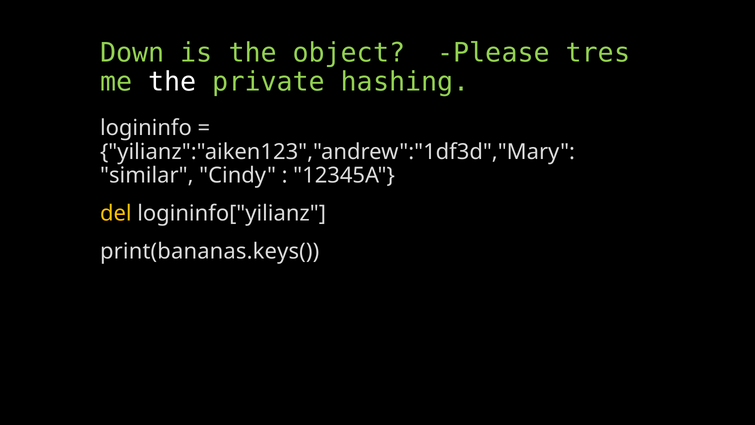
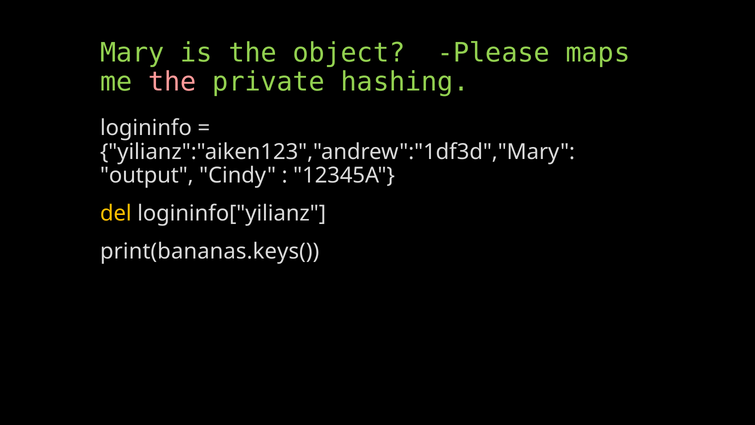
Down: Down -> Mary
tres: tres -> maps
the at (172, 82) colour: white -> pink
similar: similar -> output
